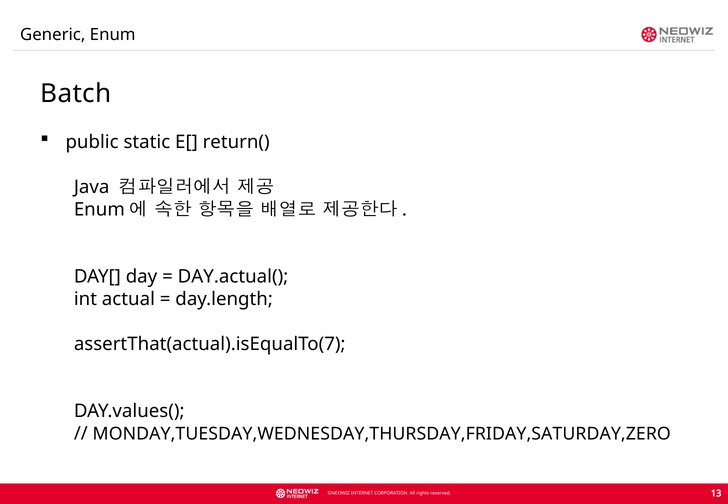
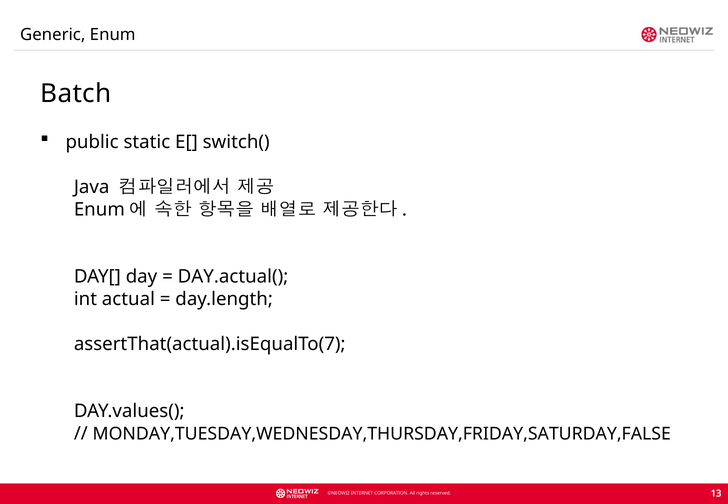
return(: return( -> switch(
MONDAY,TUESDAY,WEDNESDAY,THURSDAY,FRIDAY,SATURDAY,ZERO: MONDAY,TUESDAY,WEDNESDAY,THURSDAY,FRIDAY,SATURDAY,ZERO -> MONDAY,TUESDAY,WEDNESDAY,THURSDAY,FRIDAY,SATURDAY,FALSE
